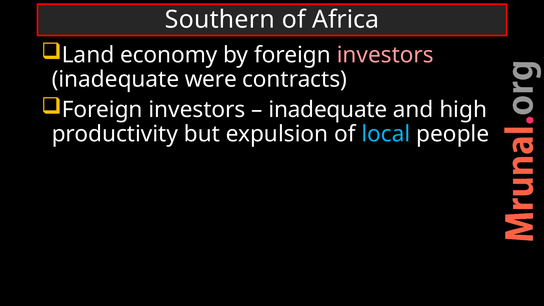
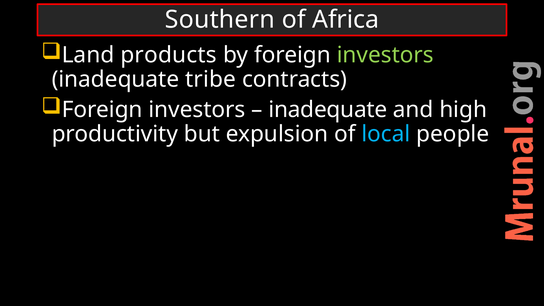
economy: economy -> products
investors at (385, 55) colour: pink -> light green
were: were -> tribe
